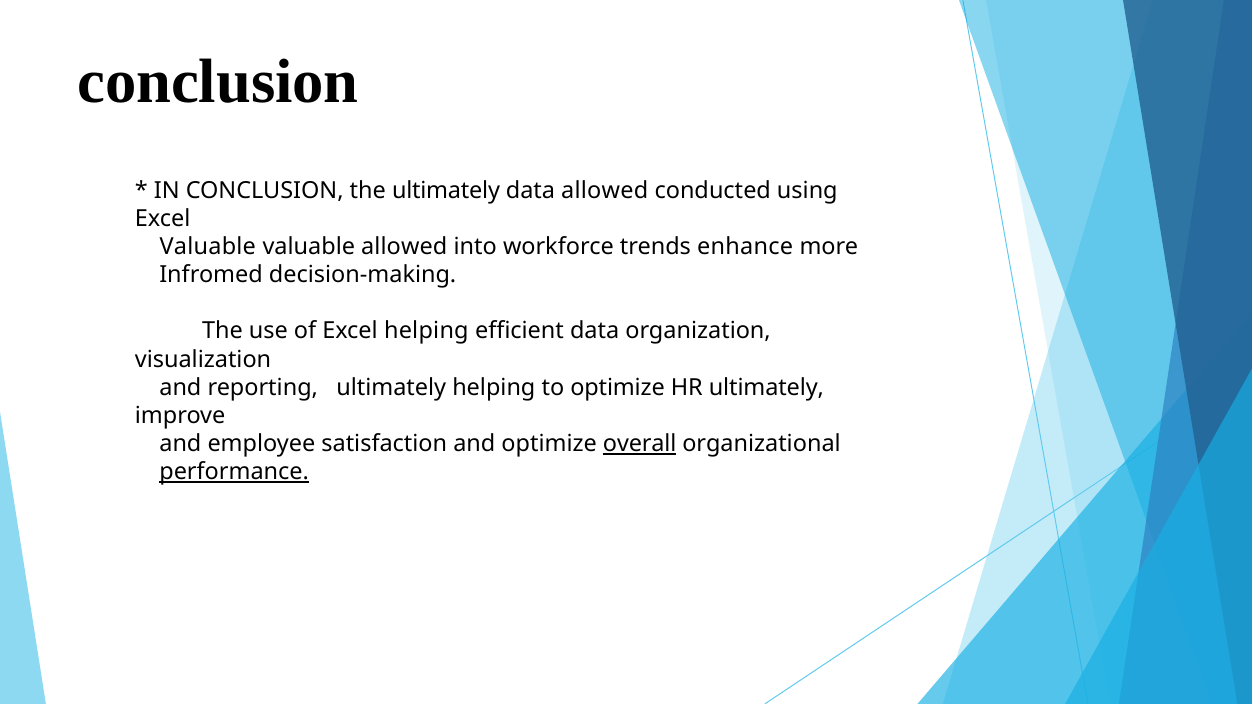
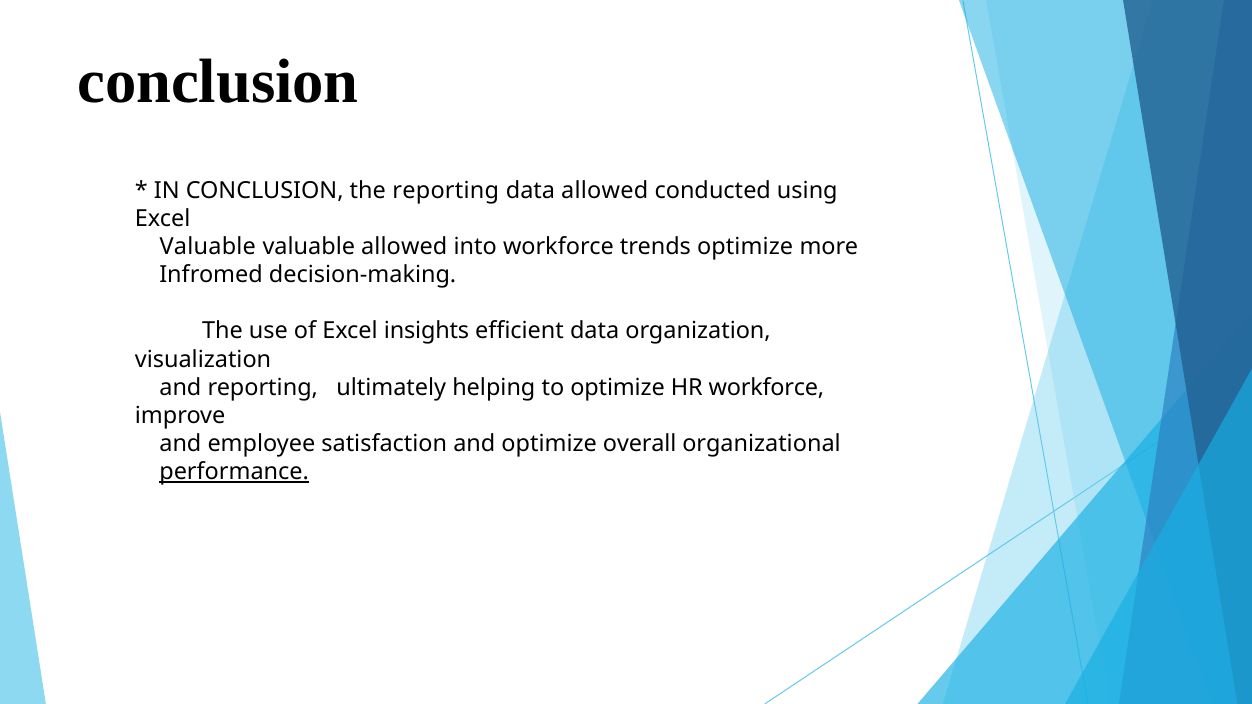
the ultimately: ultimately -> reporting
trends enhance: enhance -> optimize
Excel helping: helping -> insights
HR ultimately: ultimately -> workforce
overall underline: present -> none
